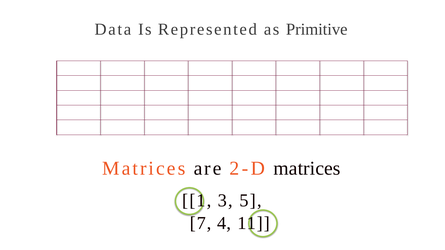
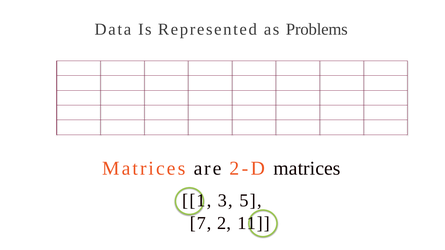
Primitive: Primitive -> Problems
4: 4 -> 2
